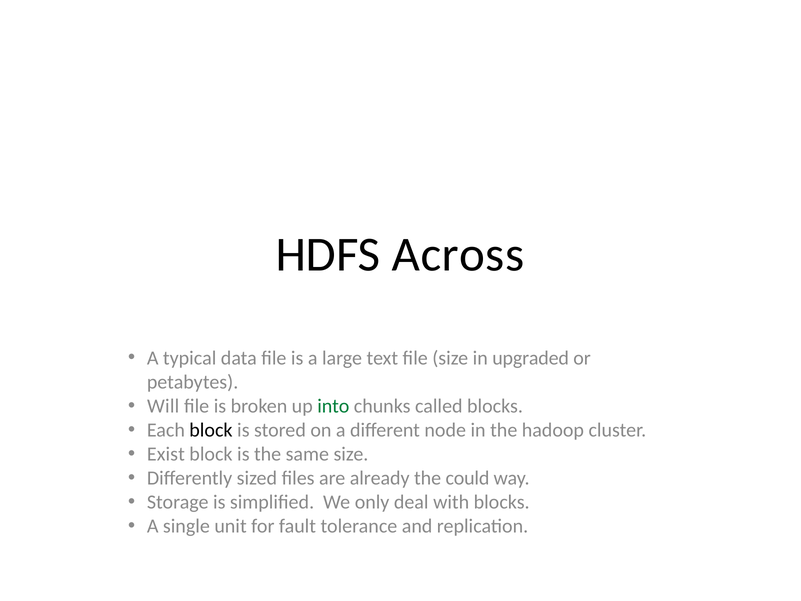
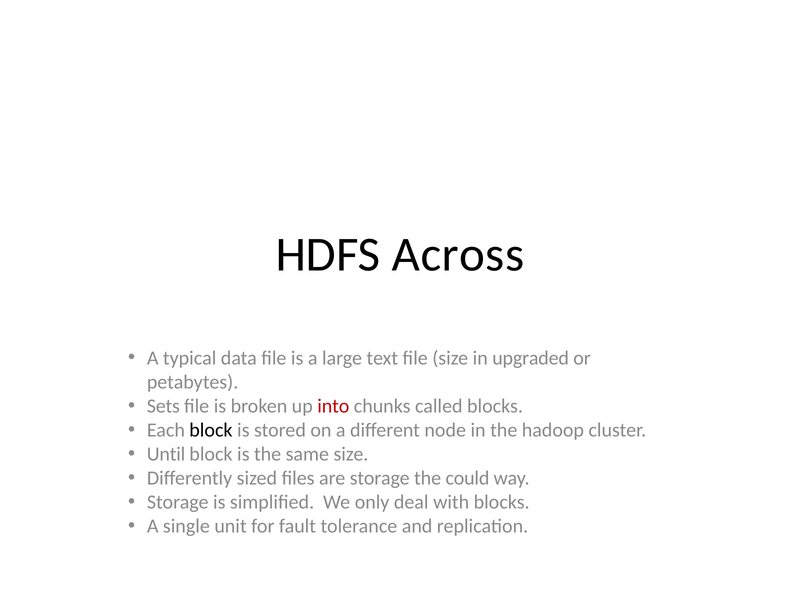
Will: Will -> Sets
into colour: green -> red
Exist: Exist -> Until
are already: already -> storage
